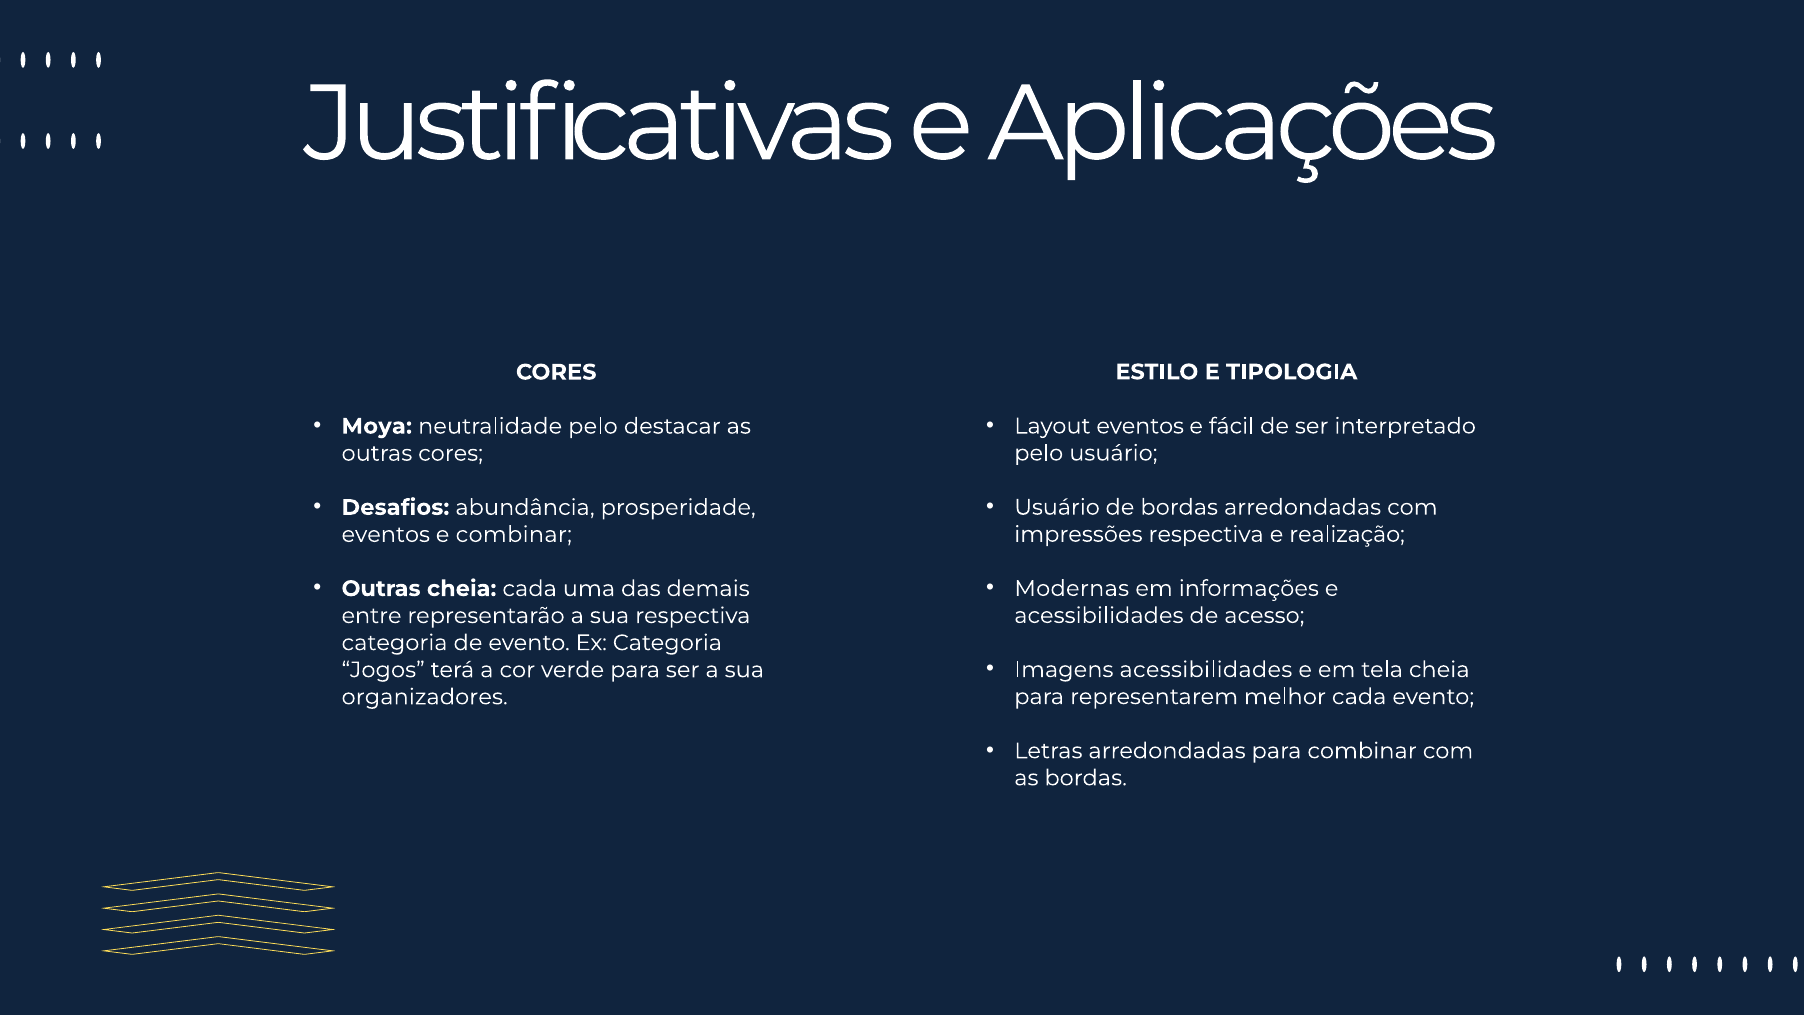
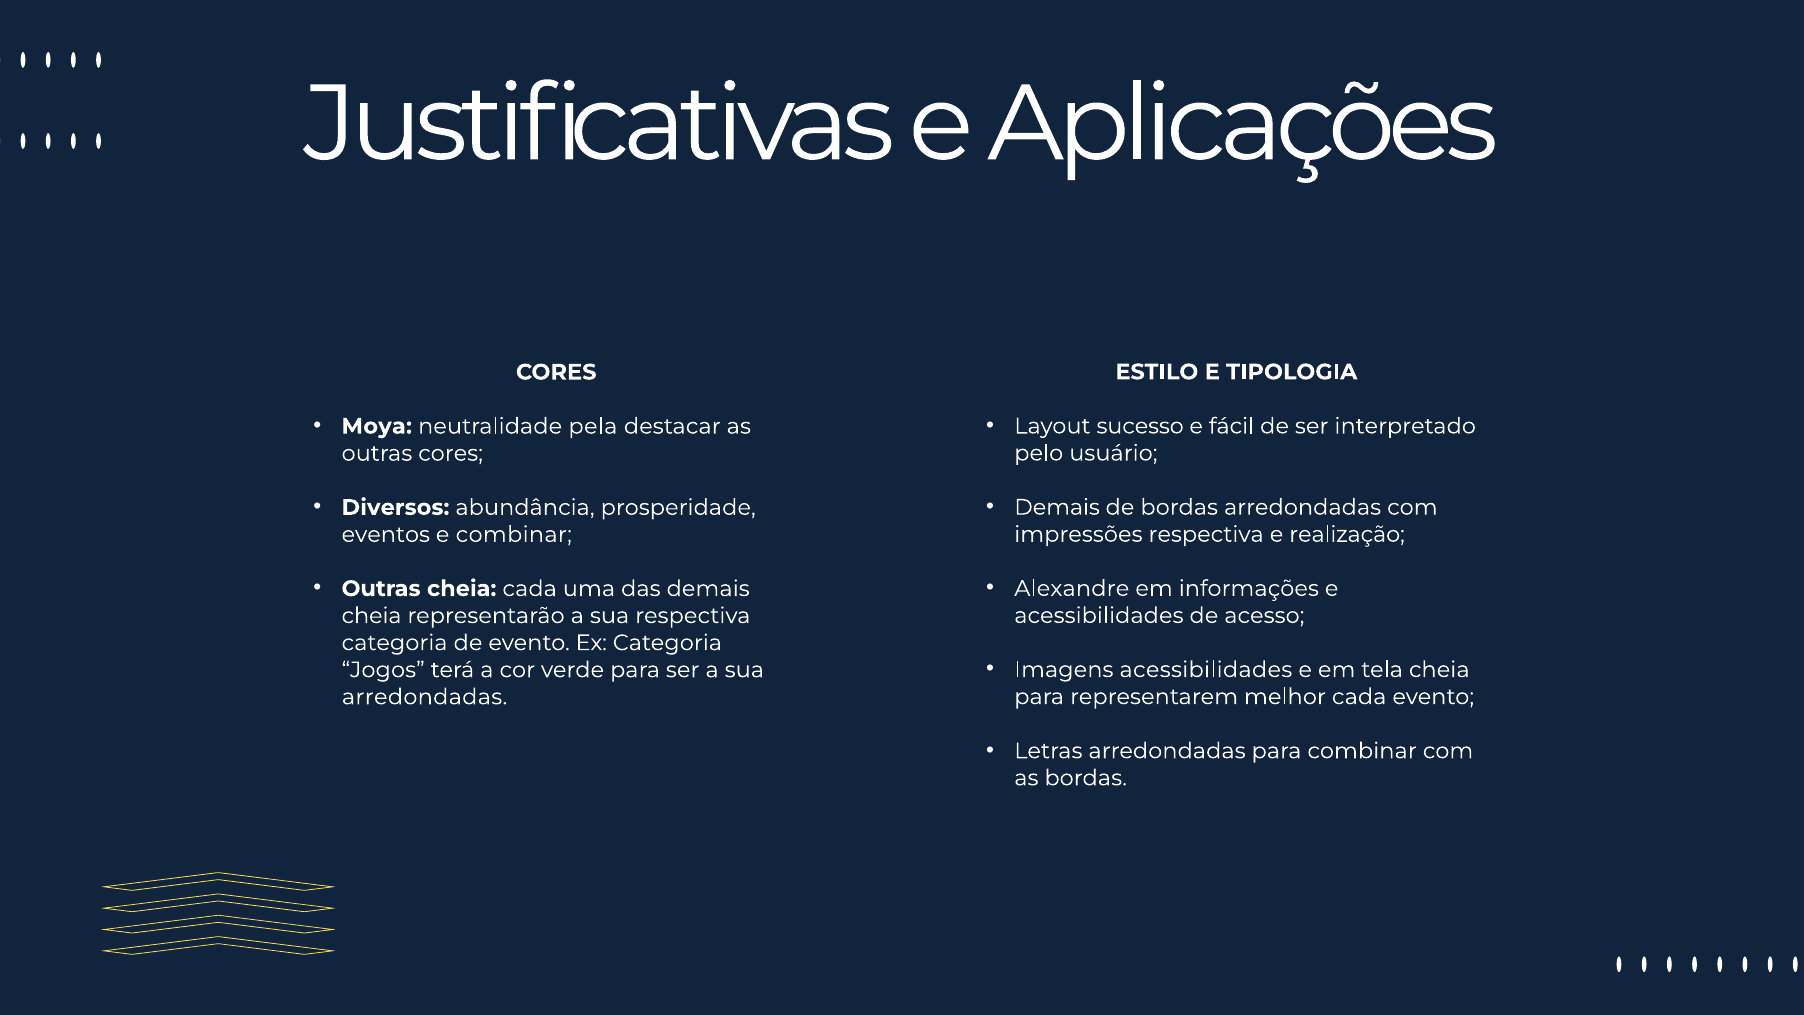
Layout eventos: eventos -> sucesso
neutralidade pelo: pelo -> pela
Usuário at (1057, 507): Usuário -> Demais
Desafios: Desafios -> Diversos
Modernas: Modernas -> Alexandre
entre at (372, 616): entre -> cheia
organizadores at (425, 697): organizadores -> arredondadas
